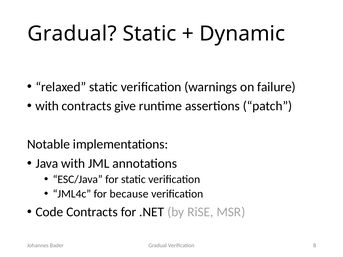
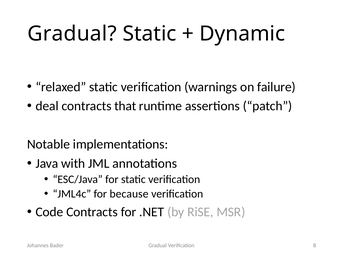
with at (47, 106): with -> deal
give: give -> that
